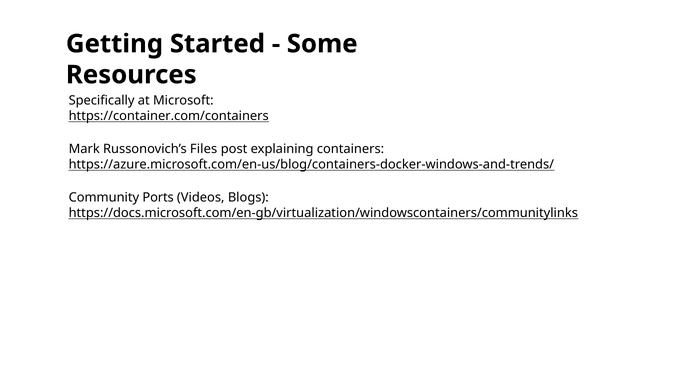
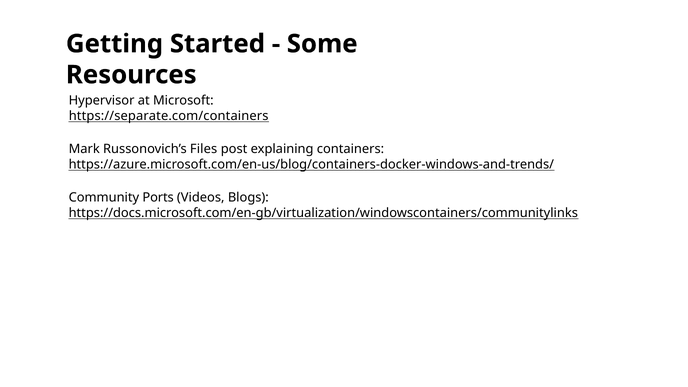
Specifically: Specifically -> Hypervisor
https://container.com/containers: https://container.com/containers -> https://separate.com/containers
